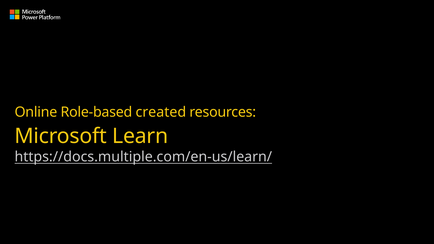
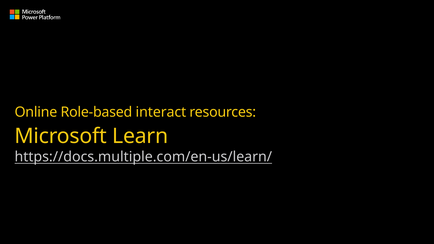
created: created -> interact
